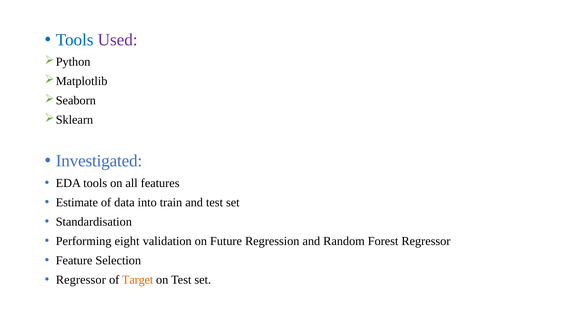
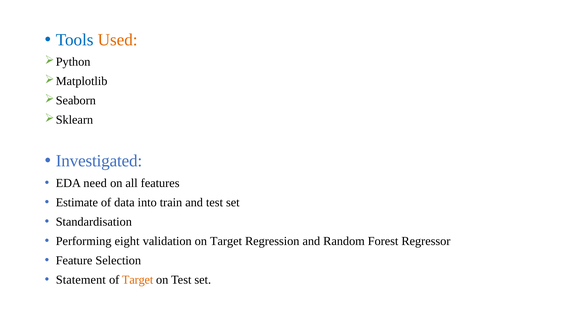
Used colour: purple -> orange
EDA tools: tools -> need
on Future: Future -> Target
Regressor at (81, 280): Regressor -> Statement
